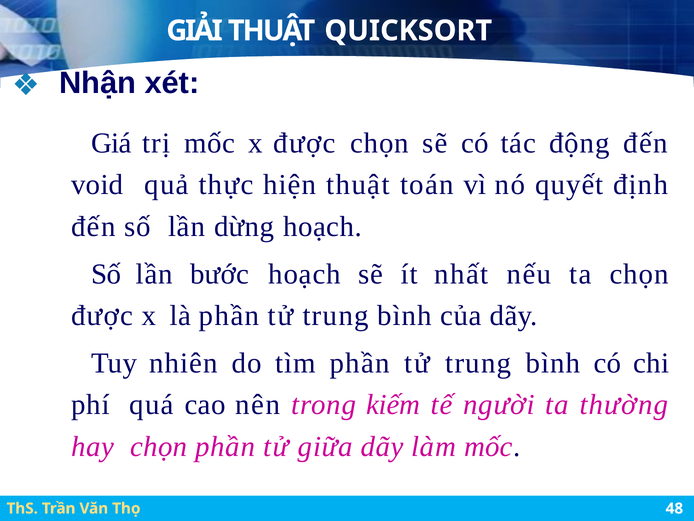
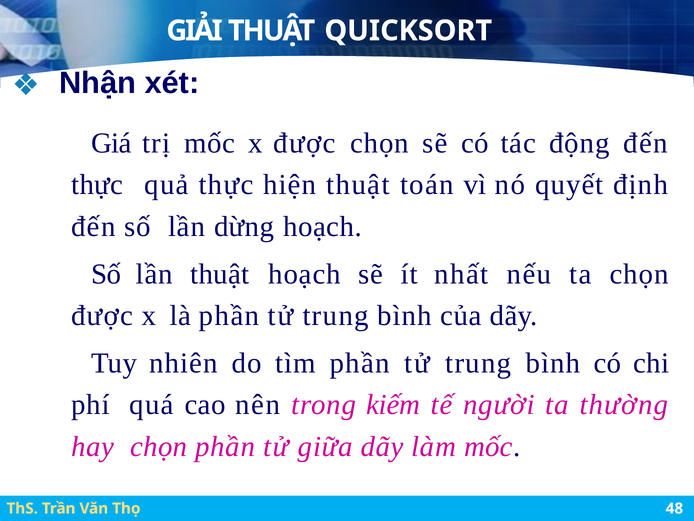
void at (97, 185): void -> thực
lần bước: bước -> thuật
